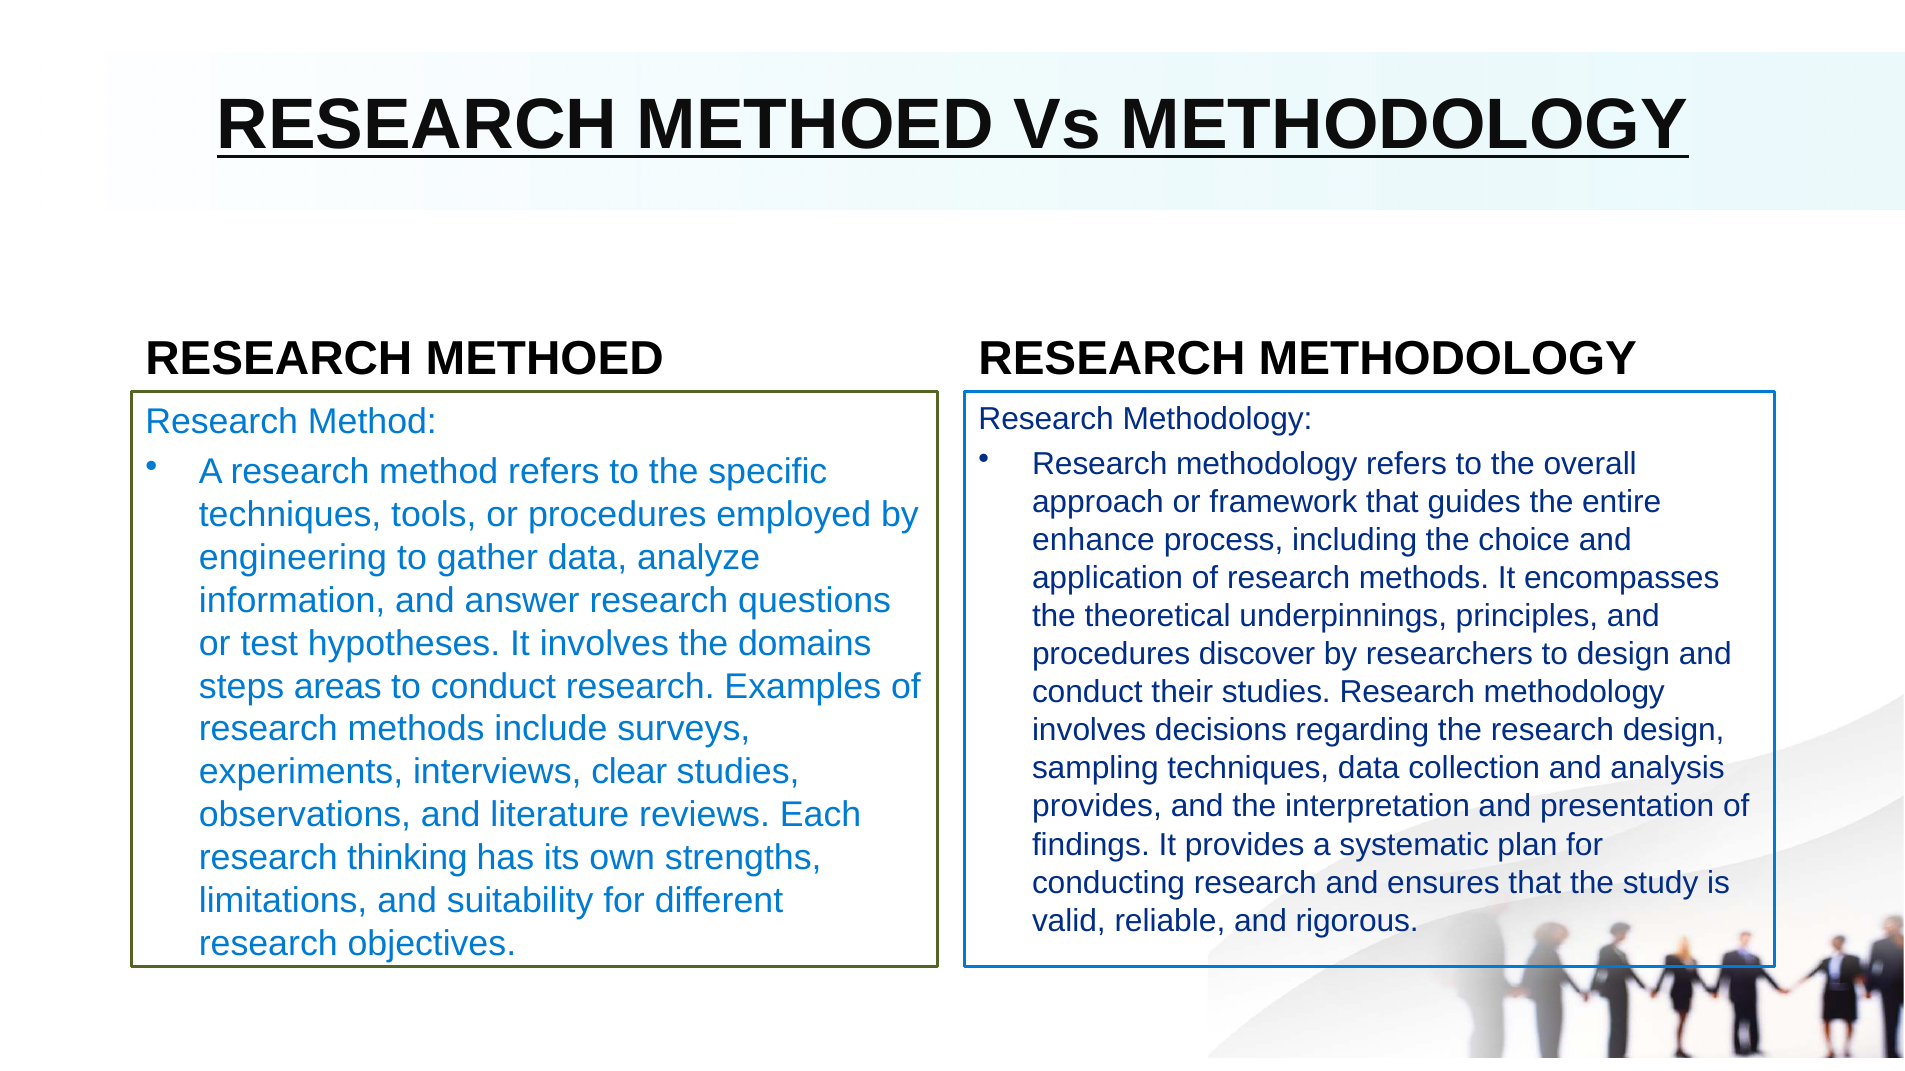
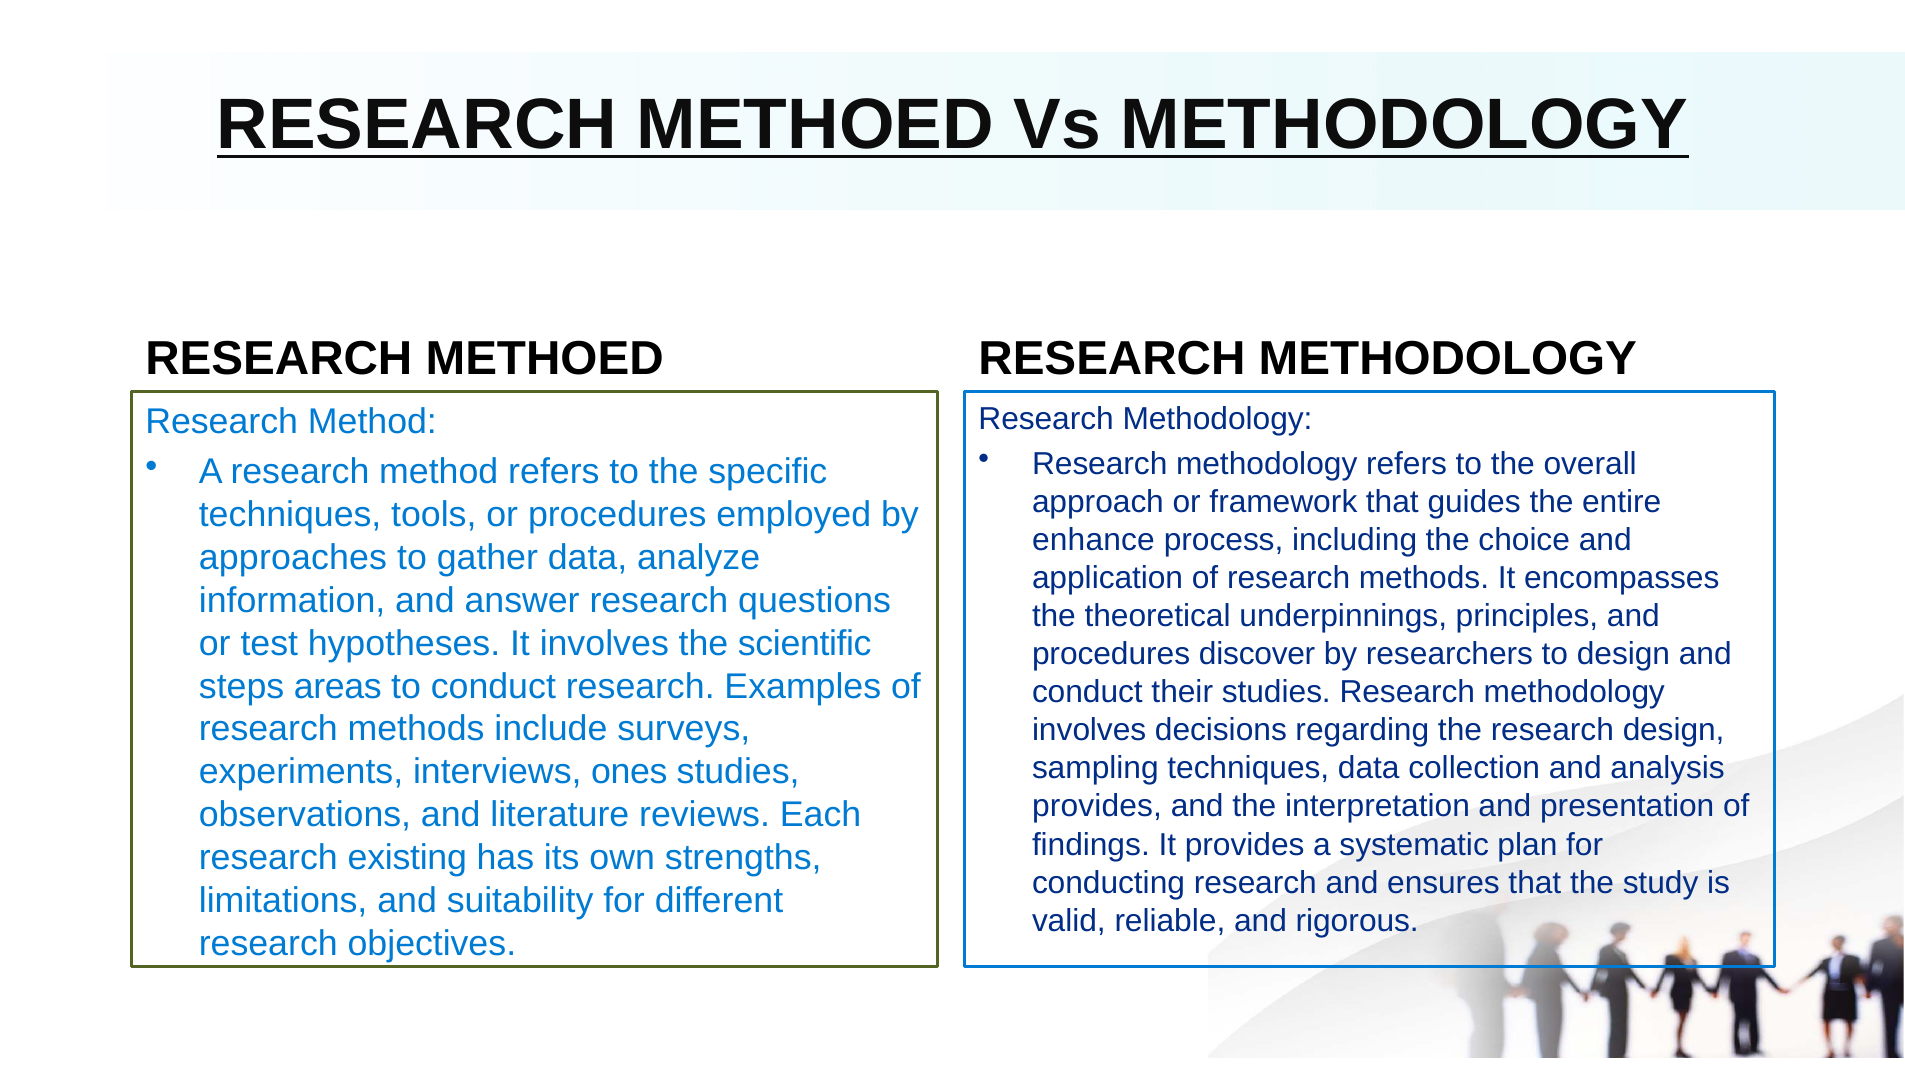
engineering: engineering -> approaches
domains: domains -> scientific
clear: clear -> ones
thinking: thinking -> existing
